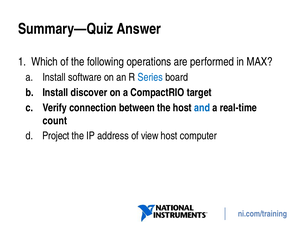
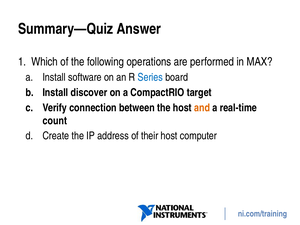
and colour: blue -> orange
Project: Project -> Create
view: view -> their
